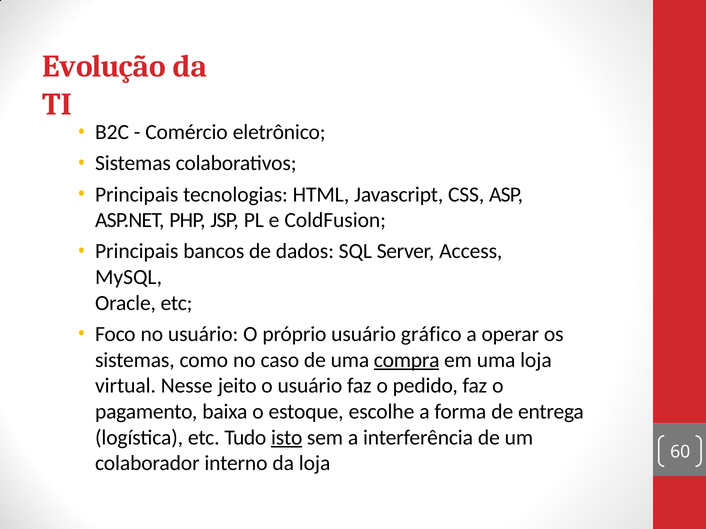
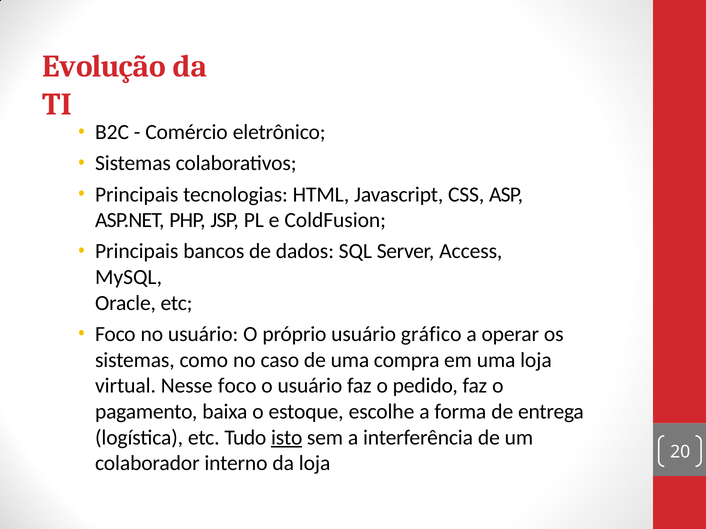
compra underline: present -> none
Nesse jeito: jeito -> foco
60: 60 -> 20
